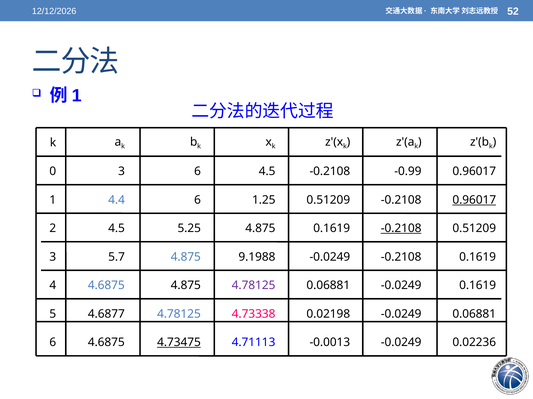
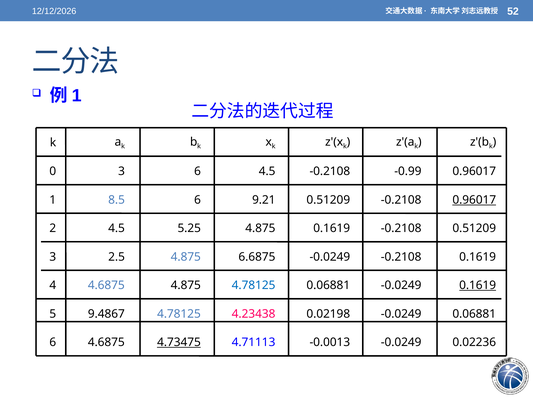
4.4: 4.4 -> 8.5
1.25: 1.25 -> 9.21
-0.2108 at (401, 229) underline: present -> none
5.7: 5.7 -> 2.5
9.1988: 9.1988 -> 6.6875
4.78125 at (254, 286) colour: purple -> blue
0.1619 at (478, 286) underline: none -> present
4.6877: 4.6877 -> 9.4867
4.73338: 4.73338 -> 4.23438
